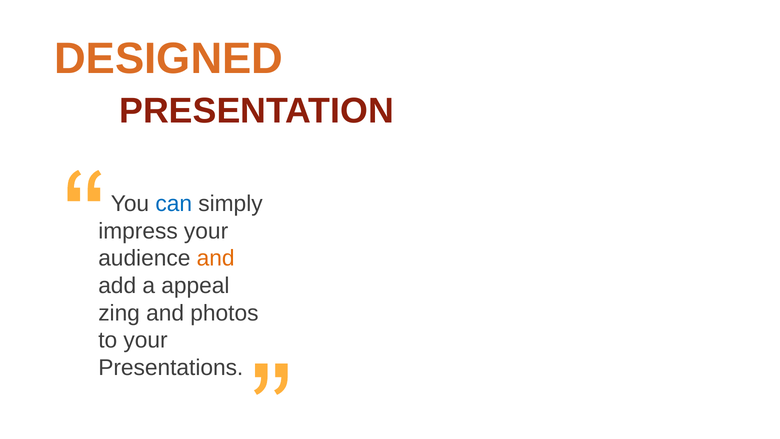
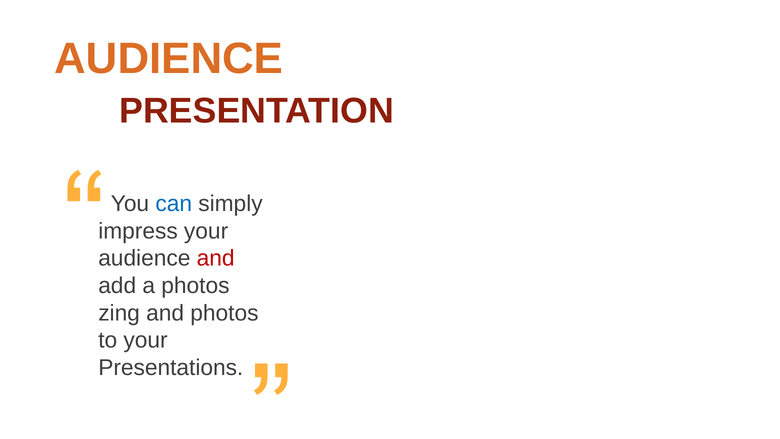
DESIGNED at (169, 59): DESIGNED -> AUDIENCE
and at (216, 258) colour: orange -> red
a appeal: appeal -> photos
